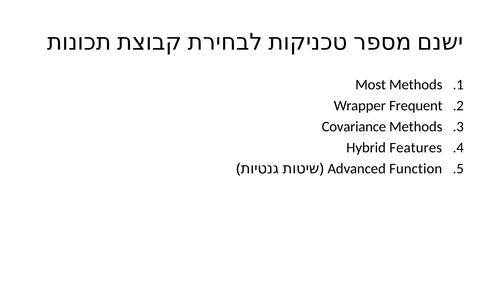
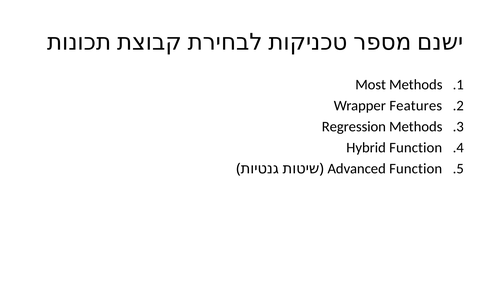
Frequent: Frequent -> Features
Covariance: Covariance -> Regression
Hybrid Features: Features -> Function
